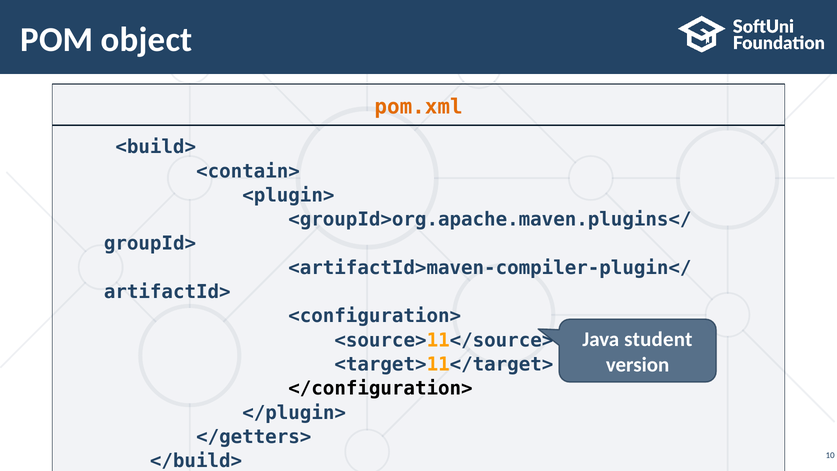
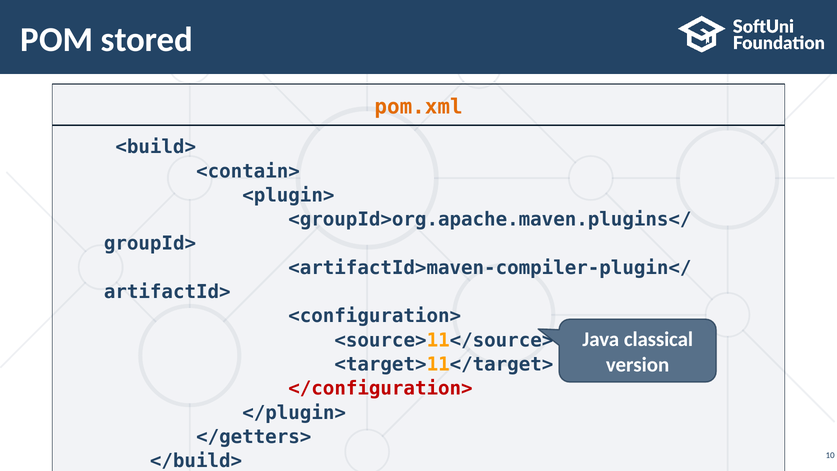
object: object -> stored
student: student -> classical
</configuration> colour: black -> red
